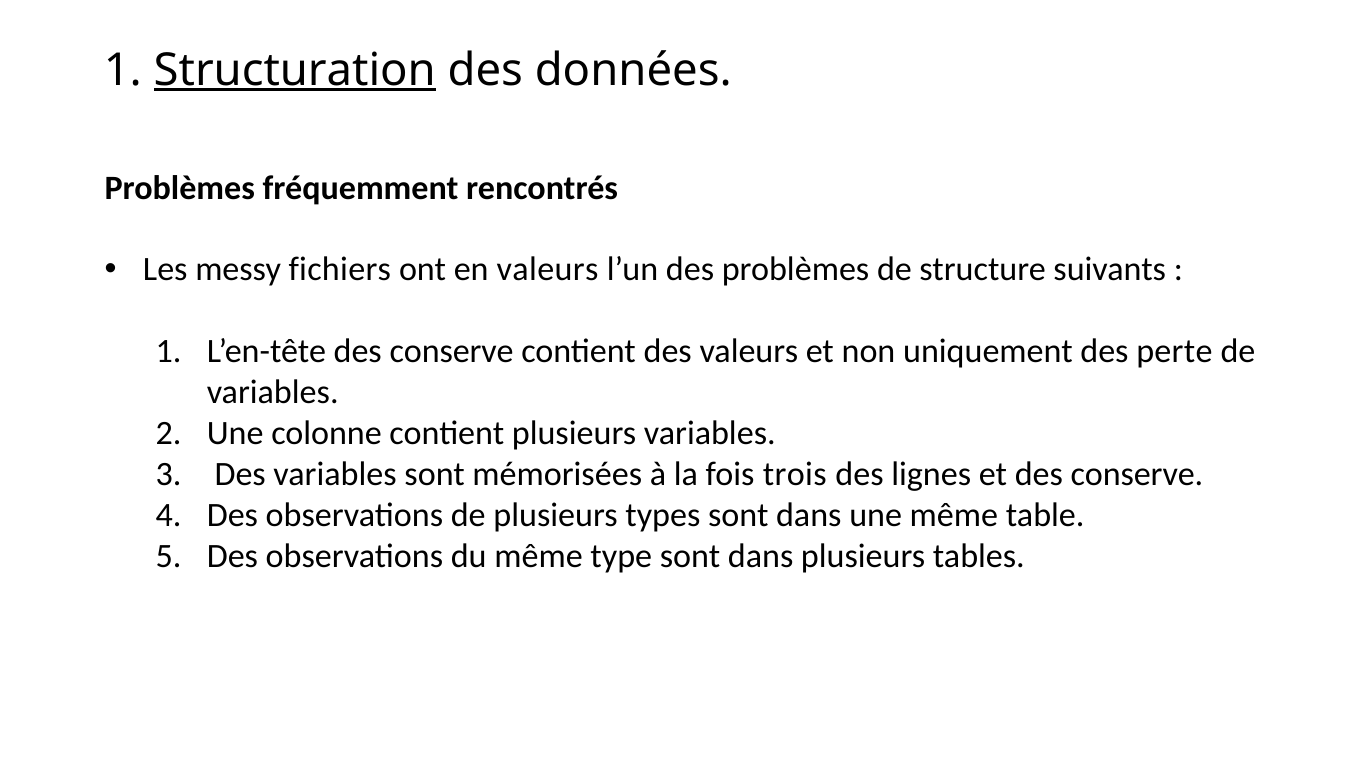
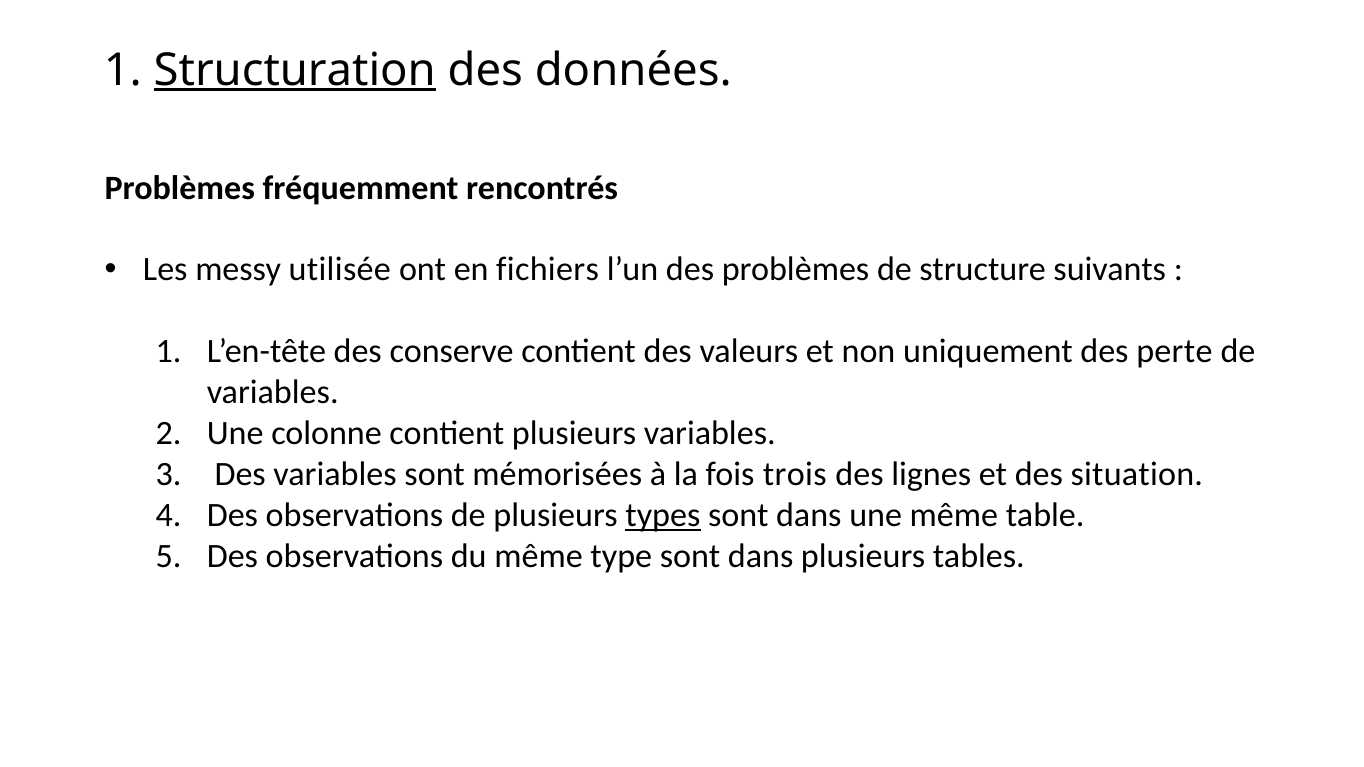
fichiers: fichiers -> utilisée
en valeurs: valeurs -> fichiers
et des conserve: conserve -> situation
types underline: none -> present
